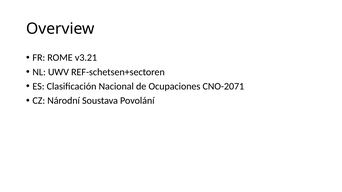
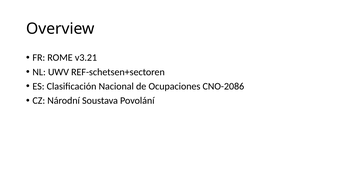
CNO-2071: CNO-2071 -> CNO-2086
